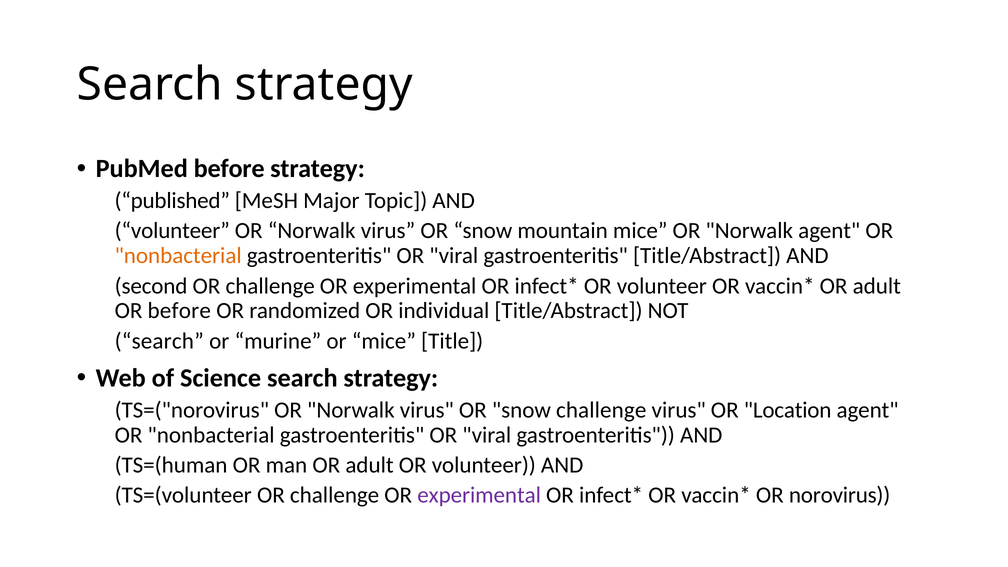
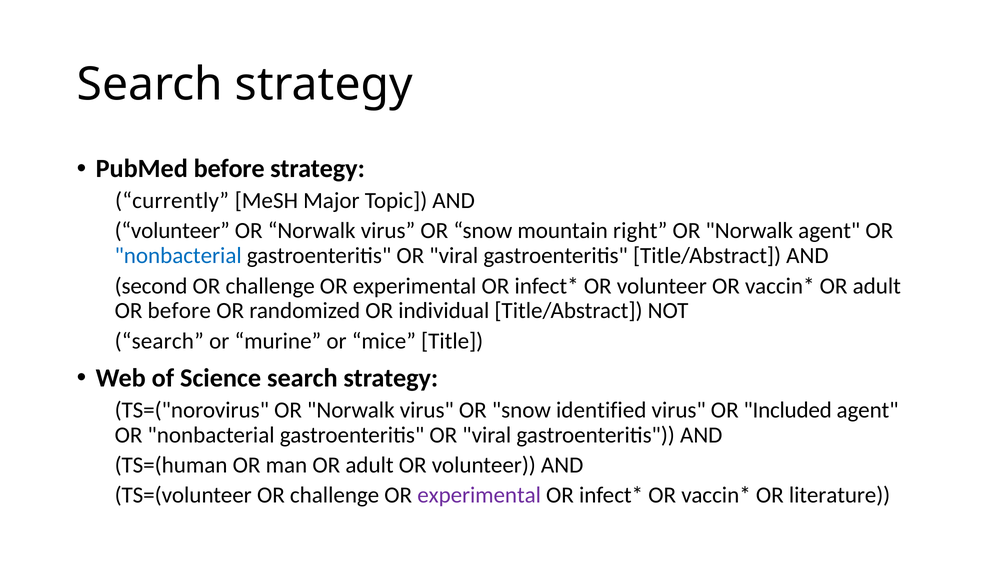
published: published -> currently
mountain mice: mice -> right
nonbacterial at (178, 256) colour: orange -> blue
snow challenge: challenge -> identified
Location: Location -> Included
norovirus: norovirus -> literature
